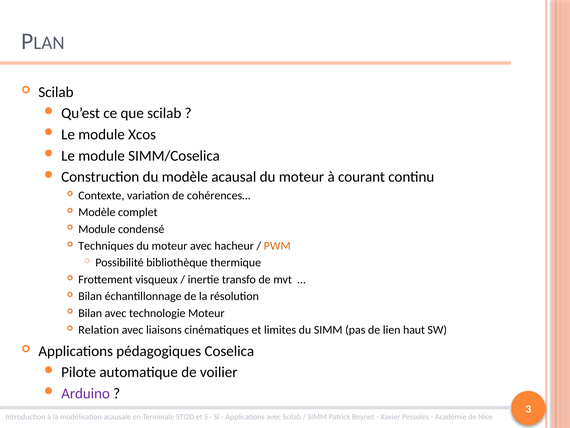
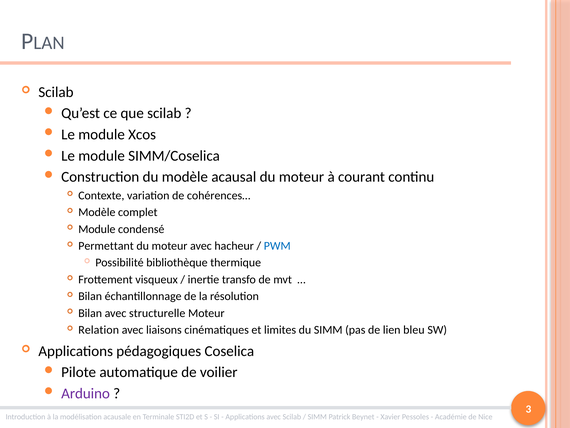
Techniques: Techniques -> Permettant
PWM colour: orange -> blue
technologie: technologie -> structurelle
haut: haut -> bleu
